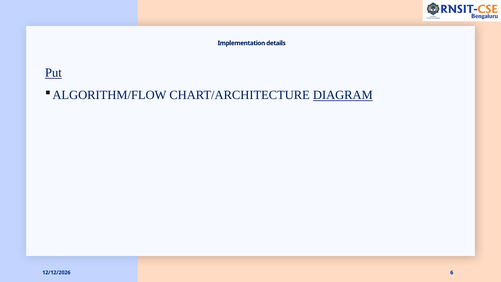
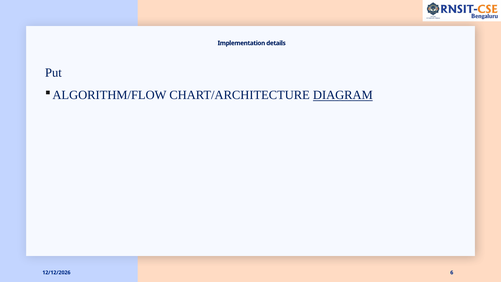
Put underline: present -> none
